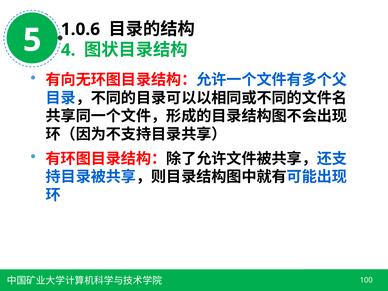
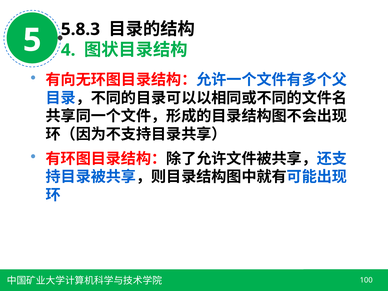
1.0.6: 1.0.6 -> 5.8.3
